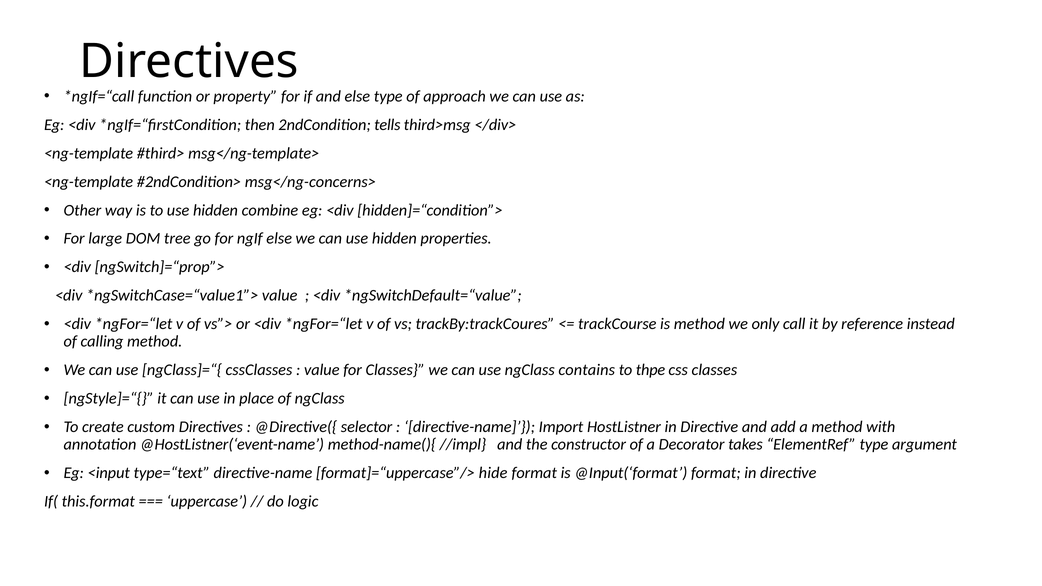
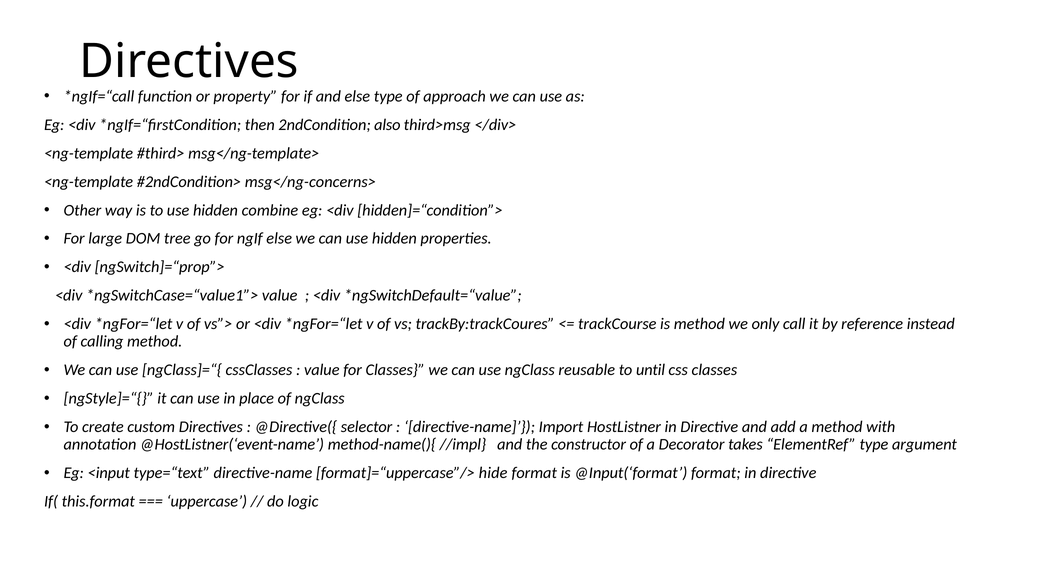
tells: tells -> also
contains: contains -> reusable
thpe: thpe -> until
